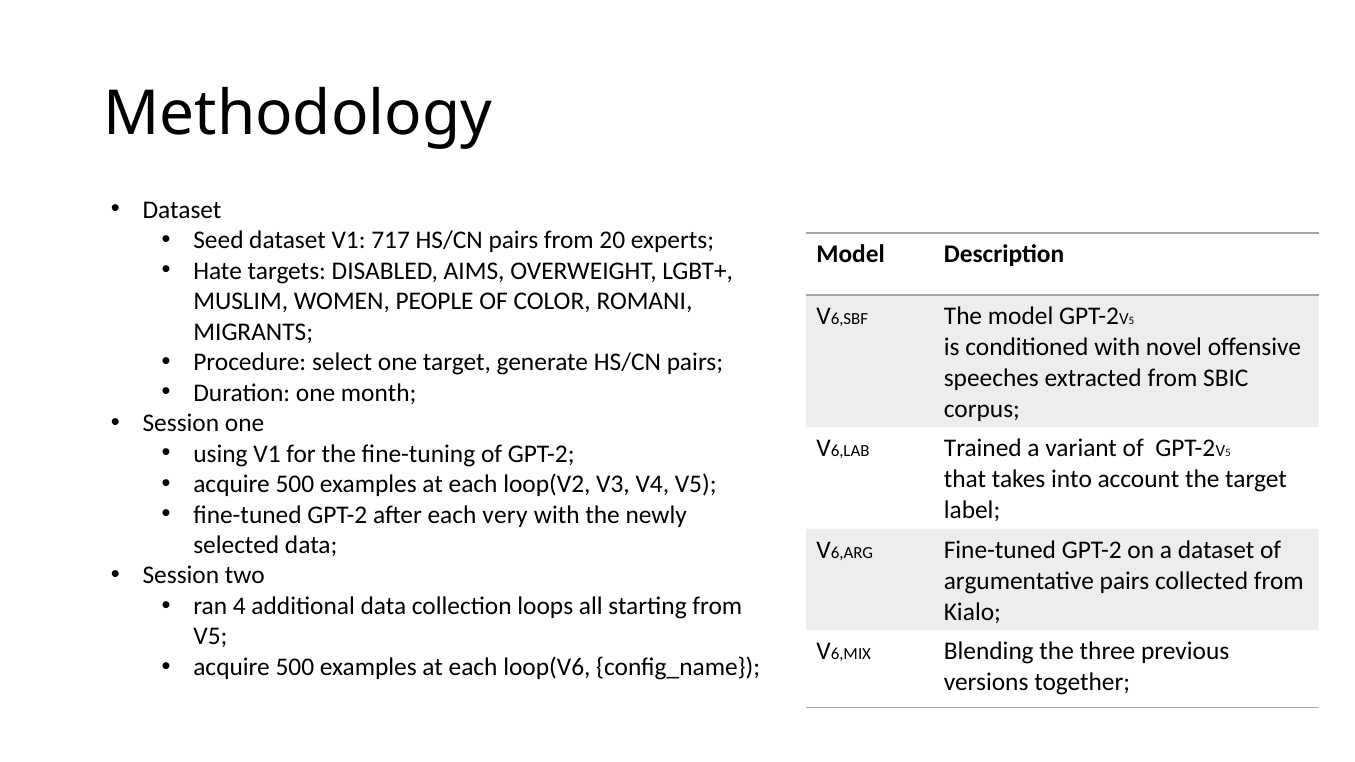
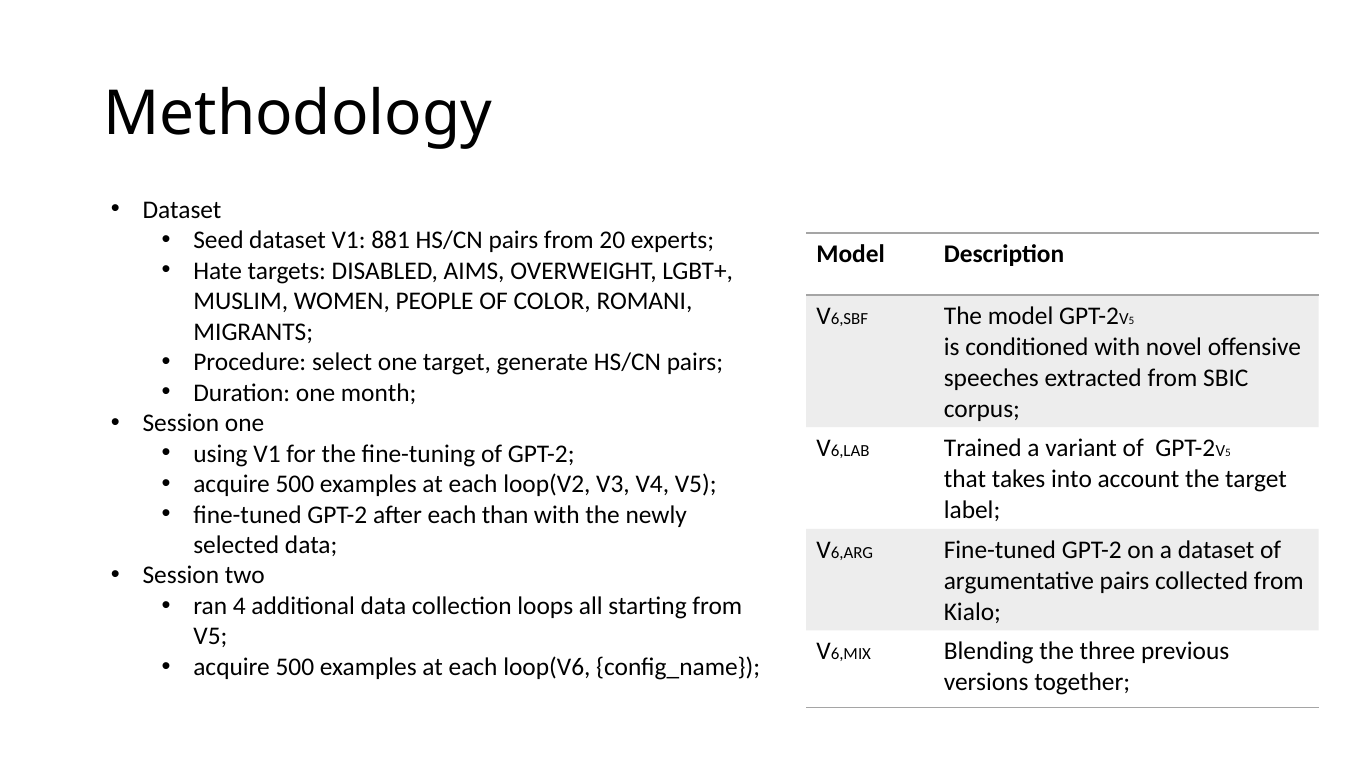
717: 717 -> 881
very: very -> than
